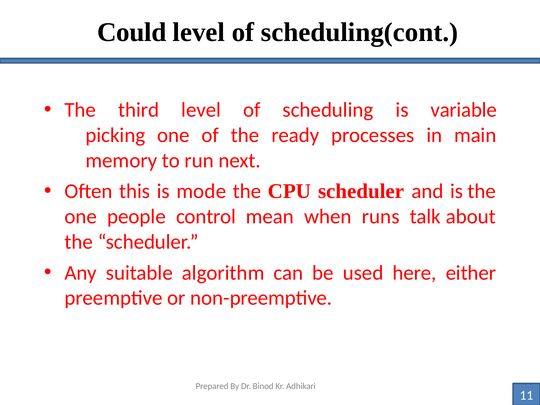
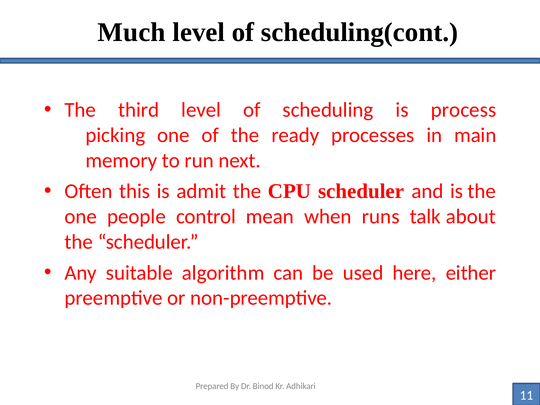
Could: Could -> Much
variable: variable -> process
mode: mode -> admit
